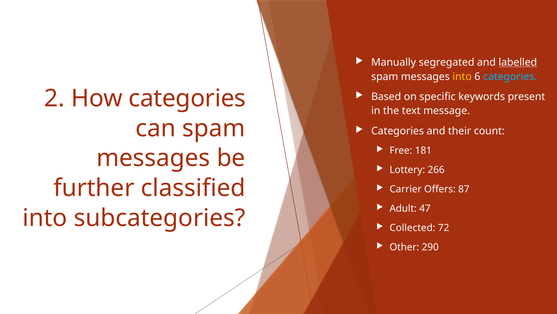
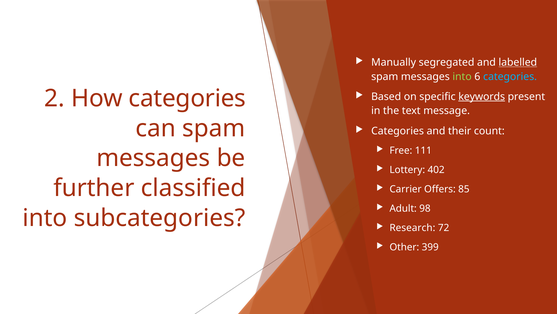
into at (462, 76) colour: yellow -> light green
keywords underline: none -> present
181: 181 -> 111
266: 266 -> 402
87: 87 -> 85
47: 47 -> 98
Collected: Collected -> Research
290: 290 -> 399
